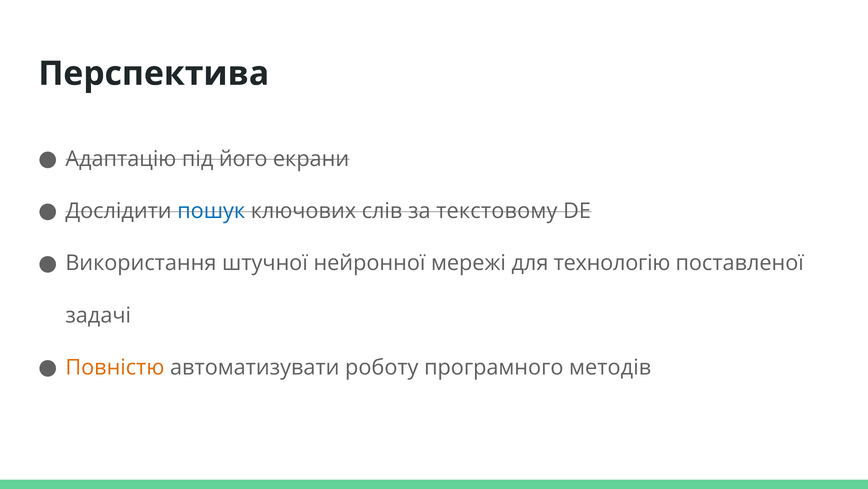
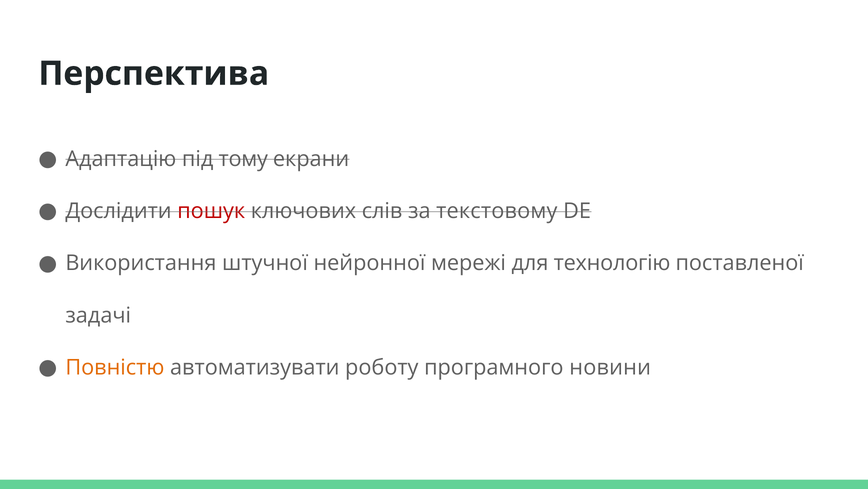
його: його -> тому
пошук colour: blue -> red
методів: методів -> новини
